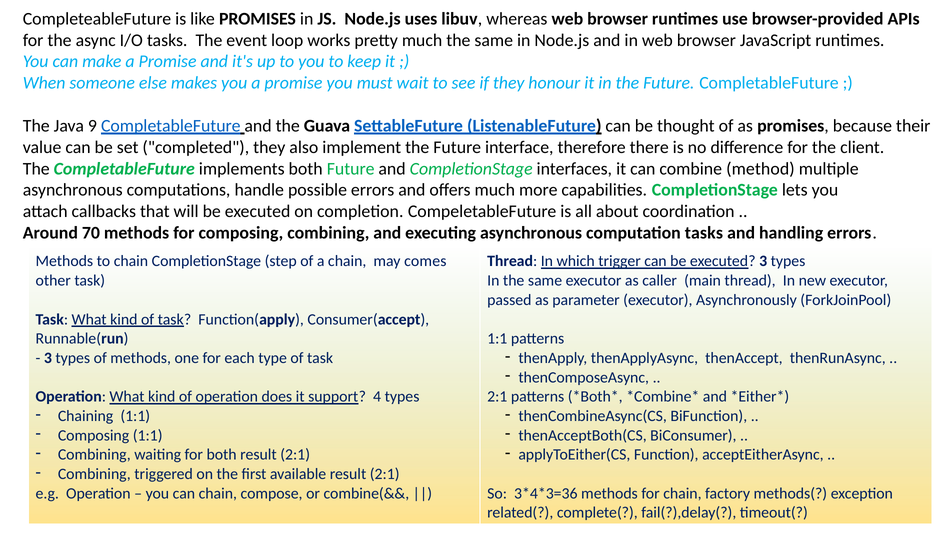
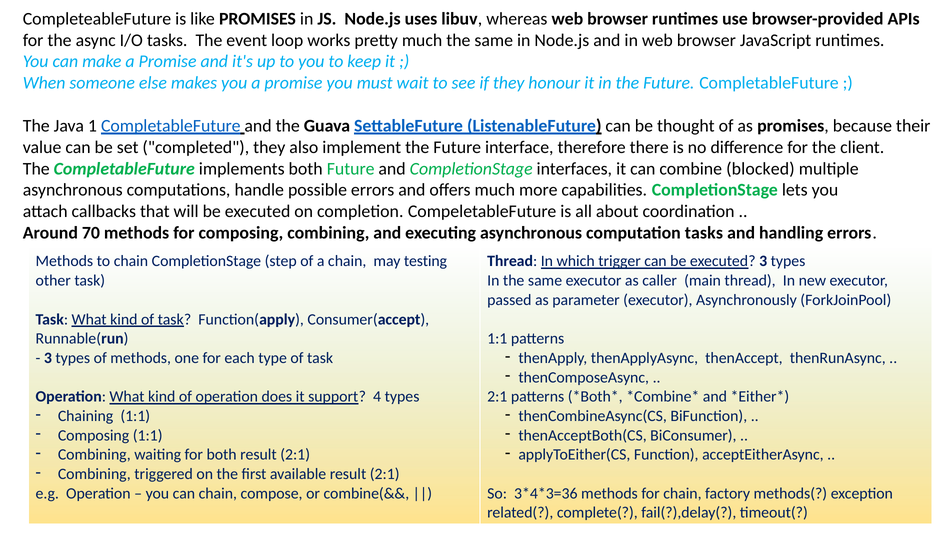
9: 9 -> 1
method: method -> blocked
comes: comes -> testing
